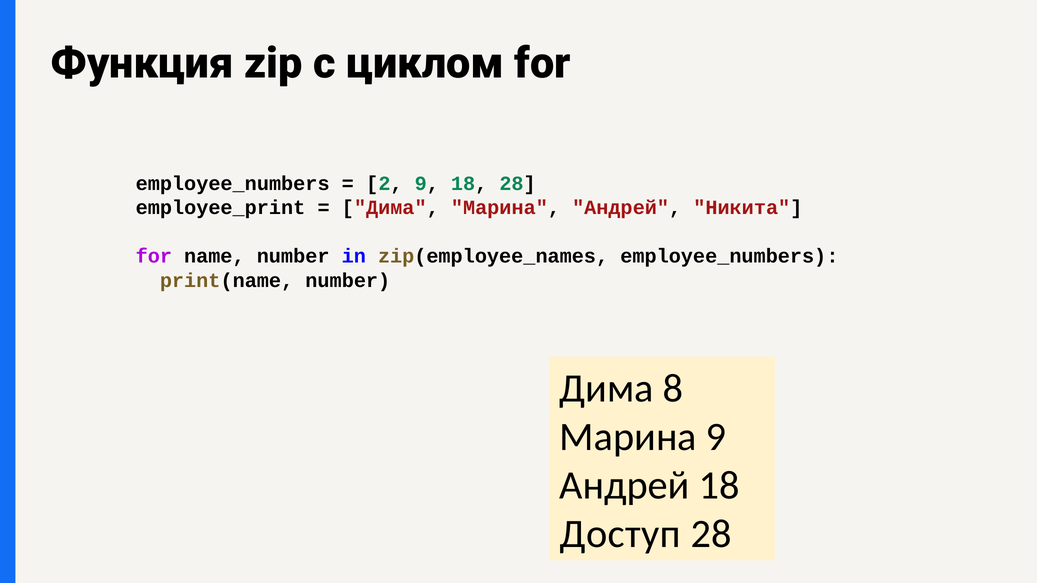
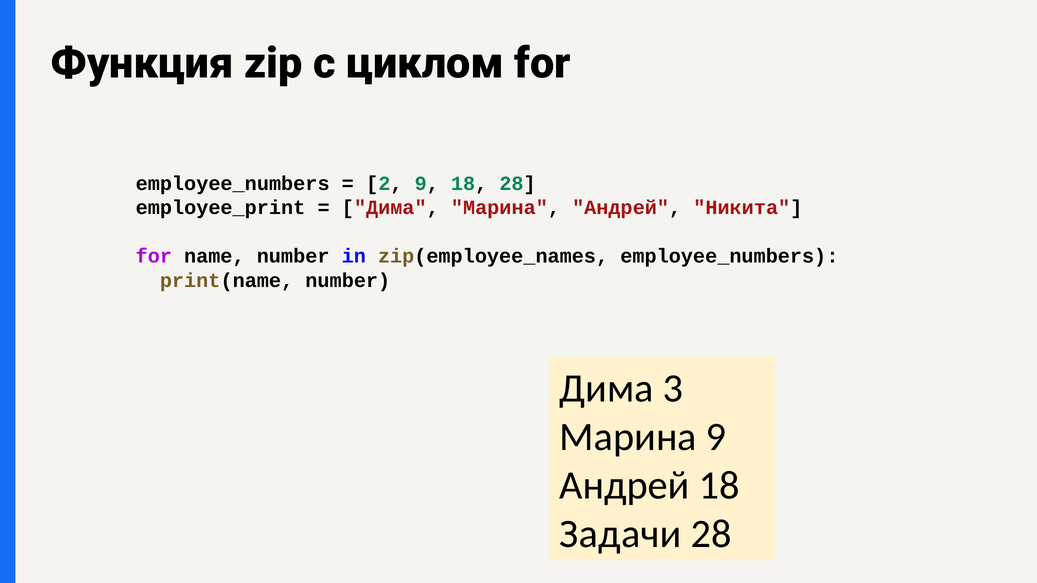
8: 8 -> 3
Доступ: Доступ -> Задачи
